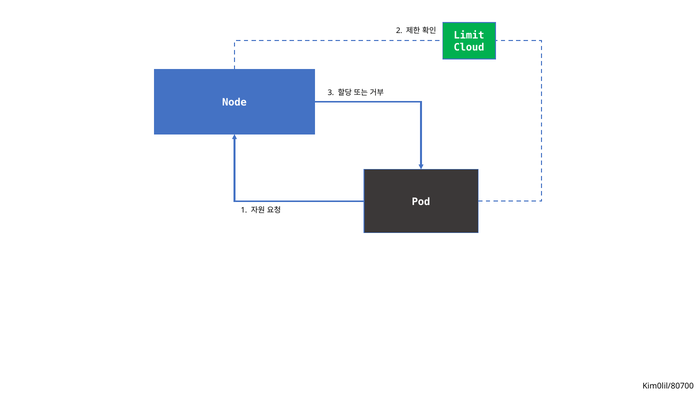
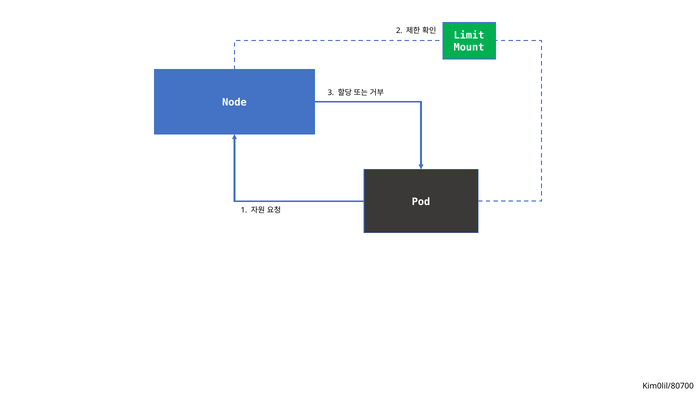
Cloud: Cloud -> Mount
